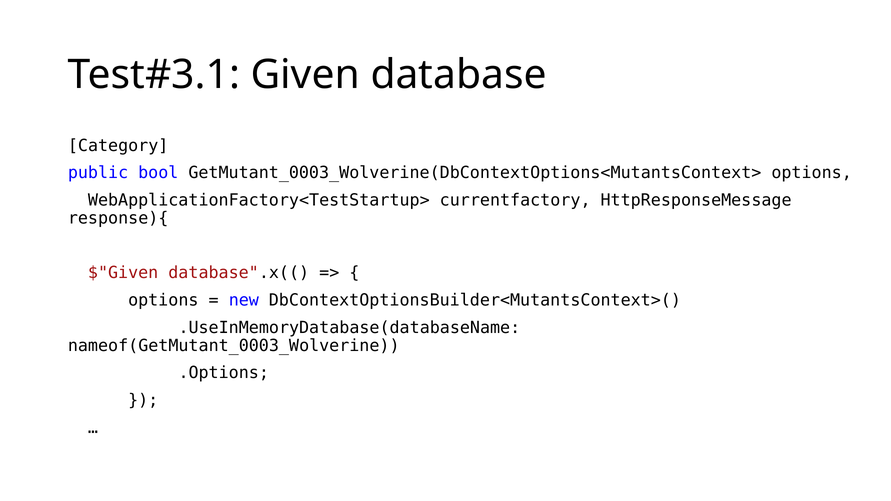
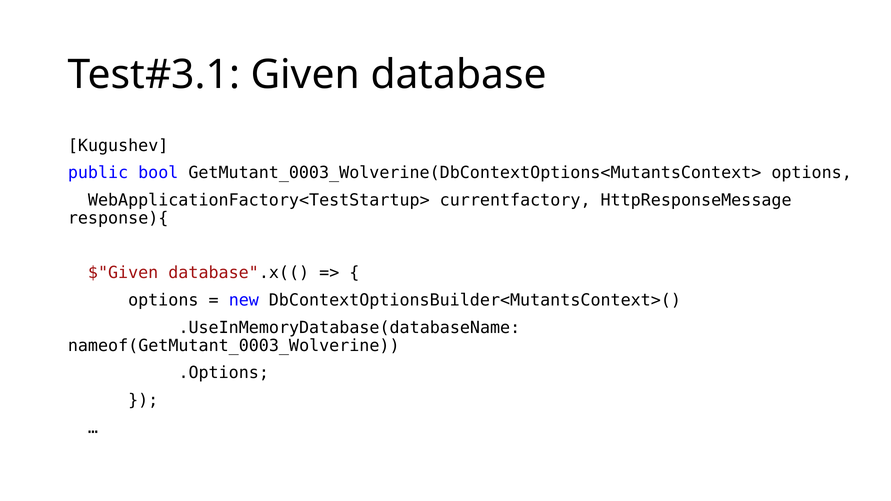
Category: Category -> Kugushev
